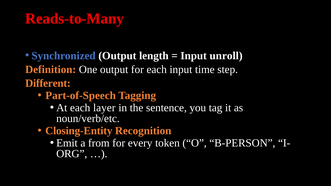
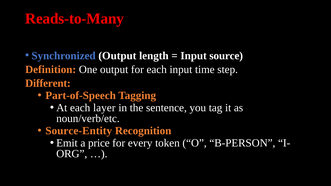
unroll: unroll -> source
Closing-Entity: Closing-Entity -> Source-Entity
from: from -> price
